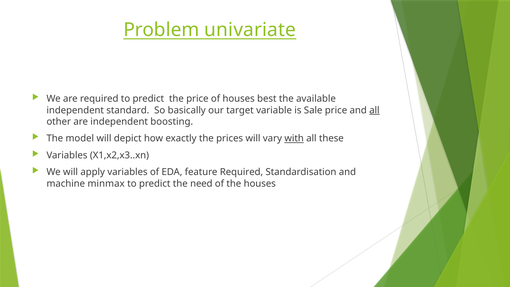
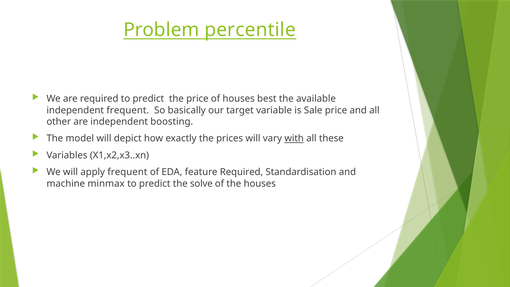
univariate: univariate -> percentile
independent standard: standard -> frequent
all at (374, 110) underline: present -> none
apply variables: variables -> frequent
need: need -> solve
